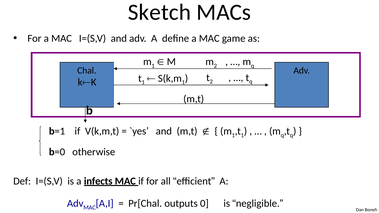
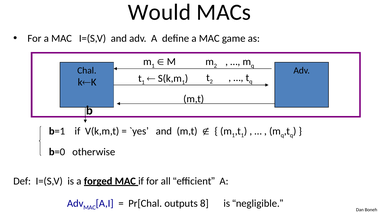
Sketch: Sketch -> Would
infects: infects -> forged
0: 0 -> 8
